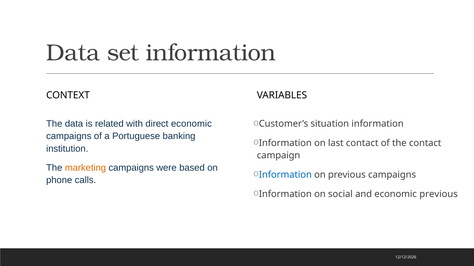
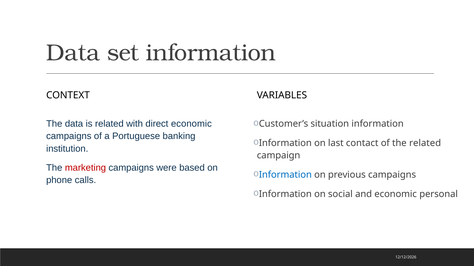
the contact: contact -> related
marketing colour: orange -> red
economic previous: previous -> personal
